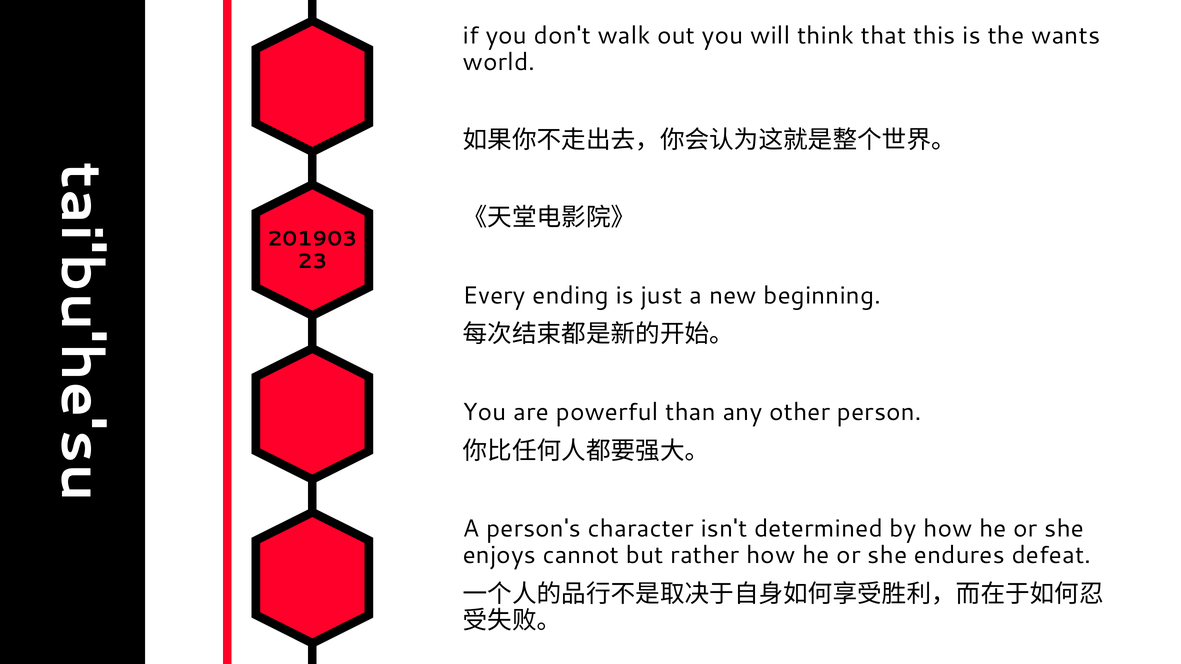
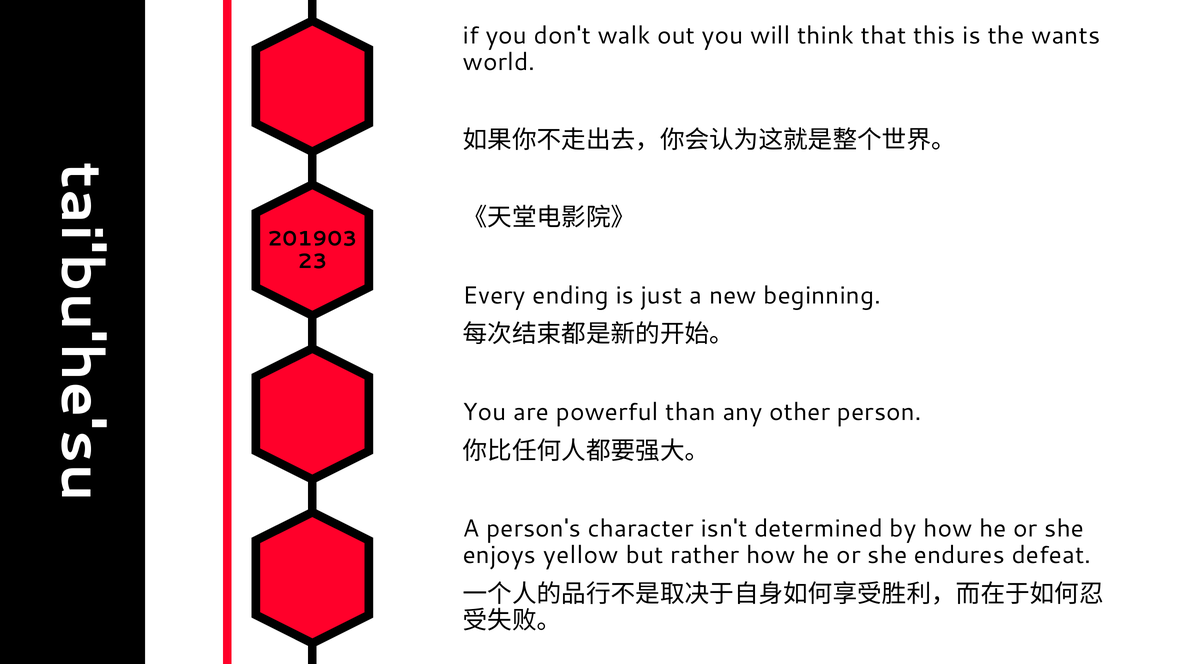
cannot: cannot -> yellow
